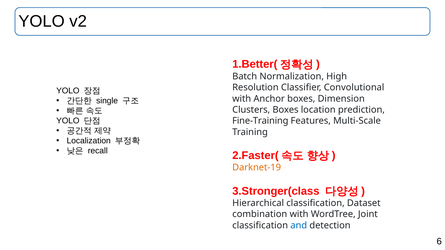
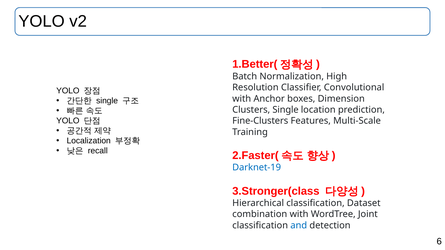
Clusters Boxes: Boxes -> Single
Fine-Training: Fine-Training -> Fine-Clusters
Darknet-19 colour: orange -> blue
